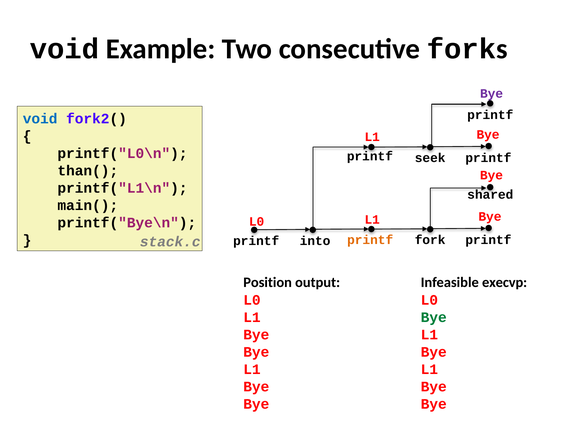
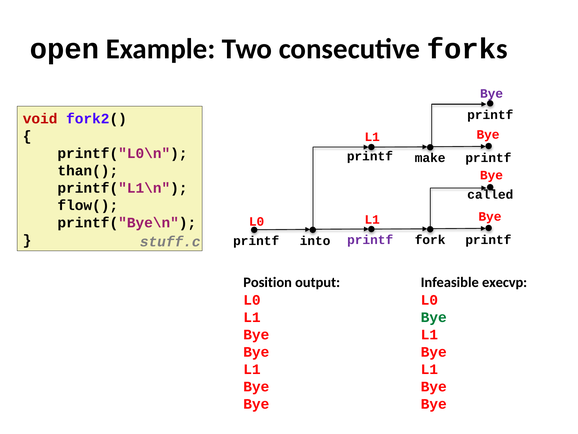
void at (65, 49): void -> open
void at (40, 118) colour: blue -> red
seek: seek -> make
shared: shared -> called
main(: main( -> flow(
printf at (370, 240) colour: orange -> purple
stack.c: stack.c -> stuff.c
